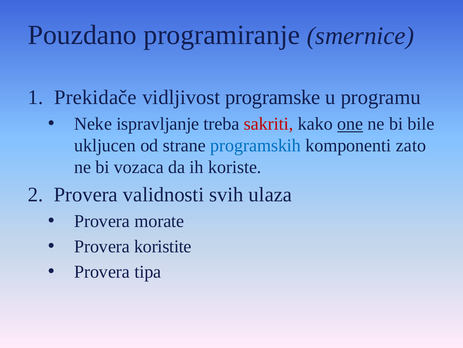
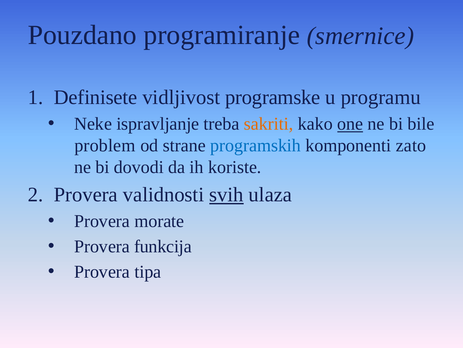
Prekidače: Prekidače -> Definisete
sakriti colour: red -> orange
ukljucen: ukljucen -> problem
vozaca: vozaca -> dovodi
svih underline: none -> present
koristite: koristite -> funkcija
